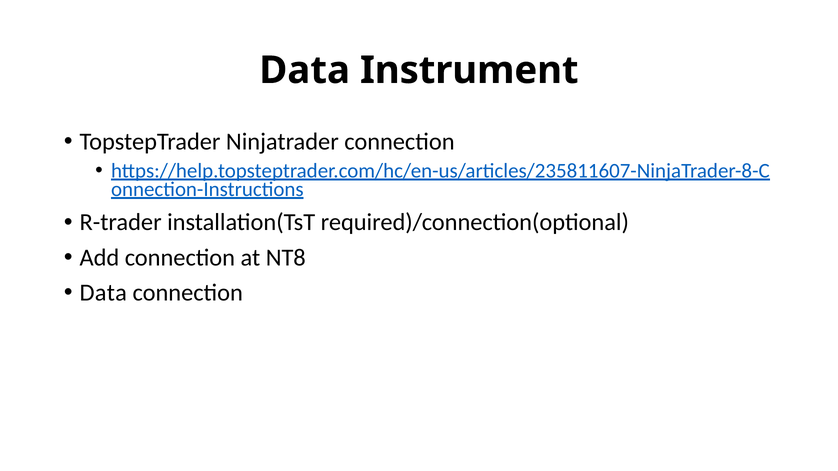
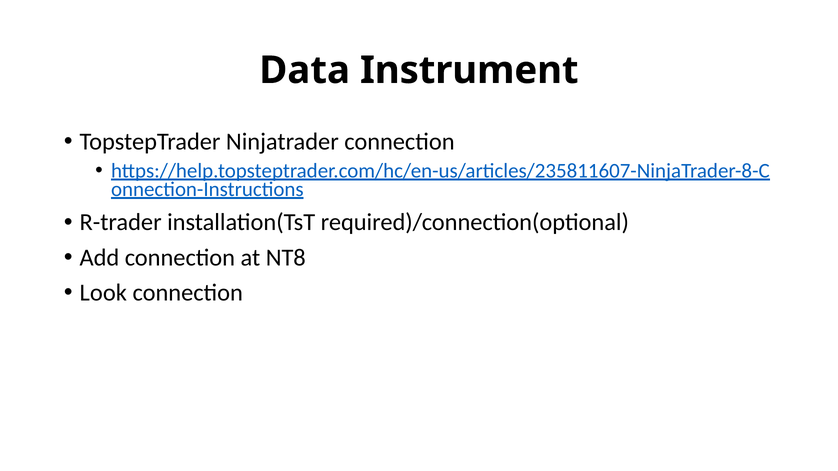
Data at (103, 293): Data -> Look
